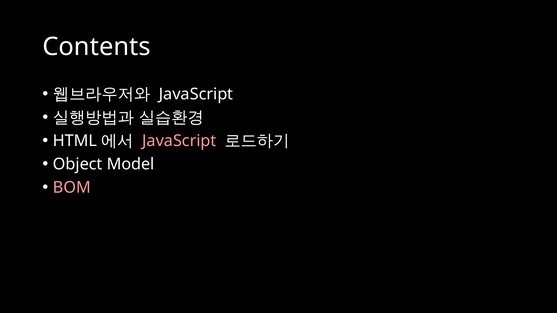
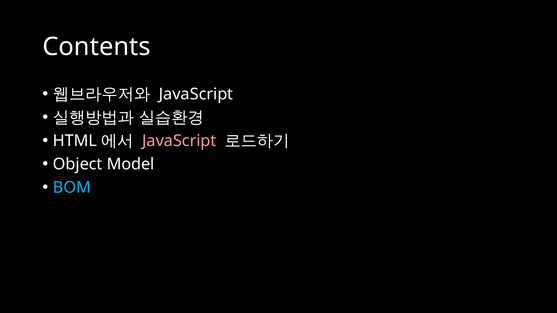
BOM colour: pink -> light blue
